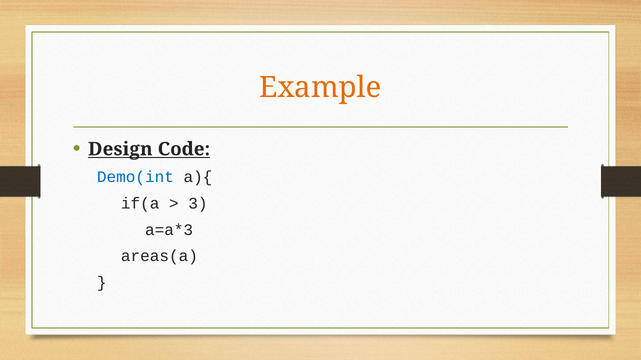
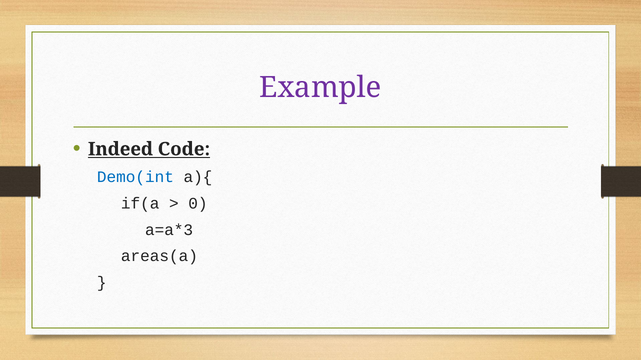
Example colour: orange -> purple
Design: Design -> Indeed
3: 3 -> 0
